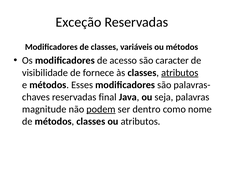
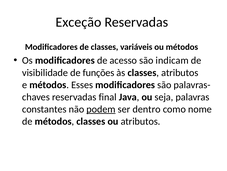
caracter: caracter -> indicam
fornece: fornece -> funções
atributos at (180, 72) underline: present -> none
magnitude: magnitude -> constantes
